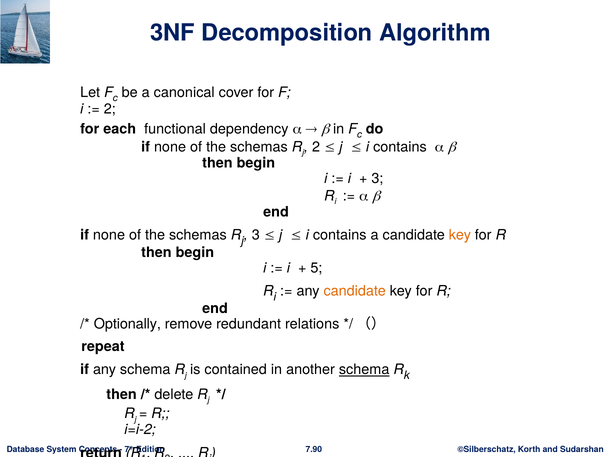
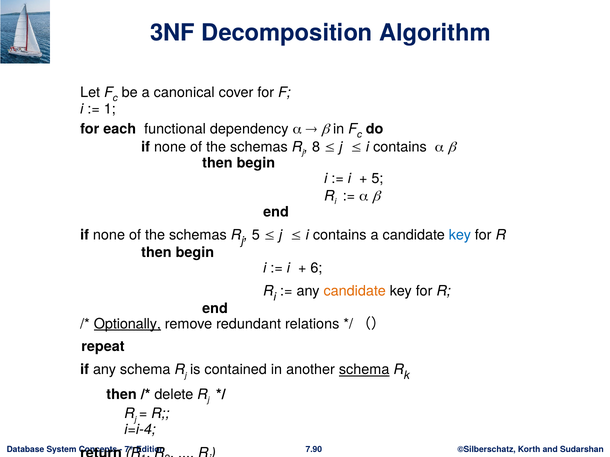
2 at (110, 109): 2 -> 1
2 at (316, 147): 2 -> 8
3 at (377, 179): 3 -> 5
3 at (256, 235): 3 -> 5
key at (460, 235) colour: orange -> blue
5: 5 -> 6
Optionally underline: none -> present
i=i-2: i=i-2 -> i=i-4
